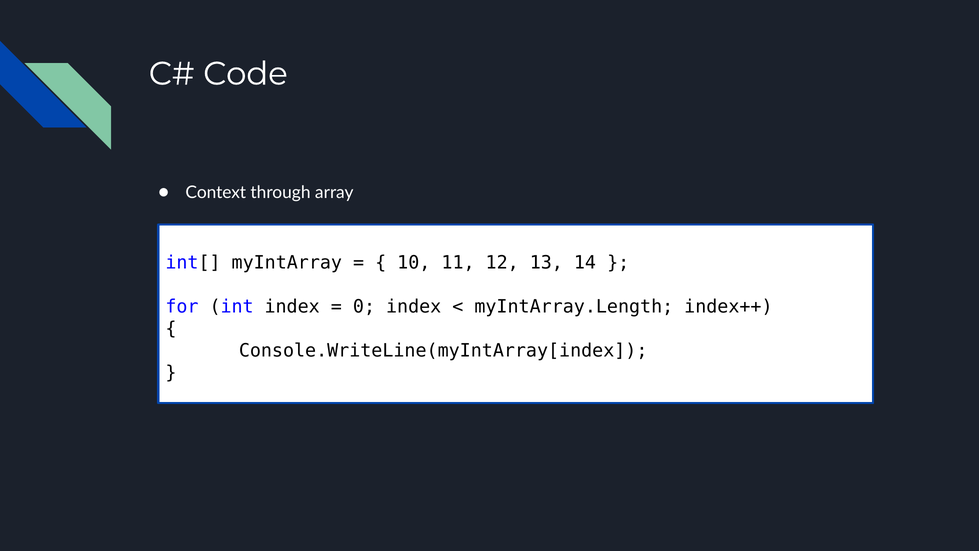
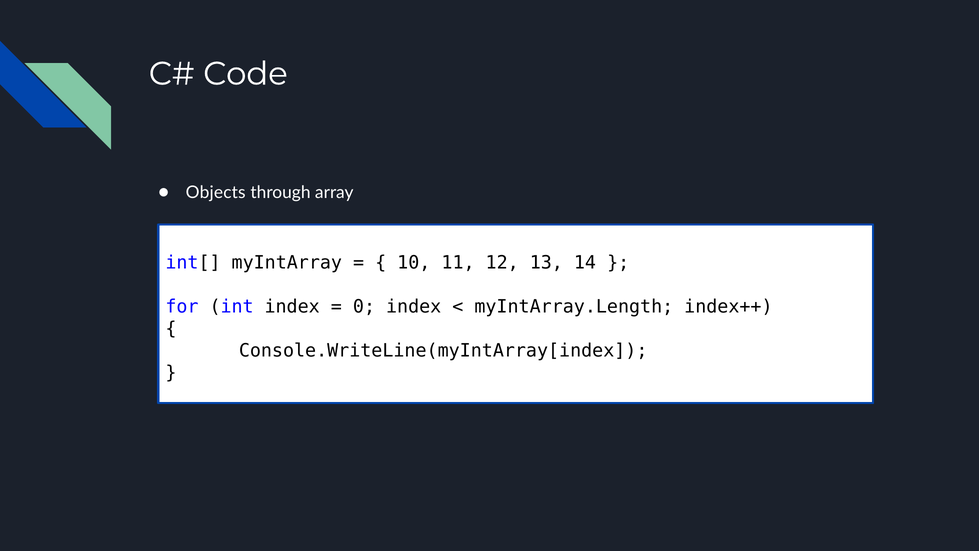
Context: Context -> Objects
